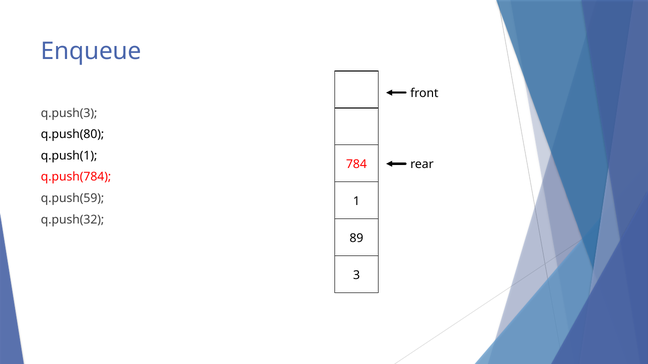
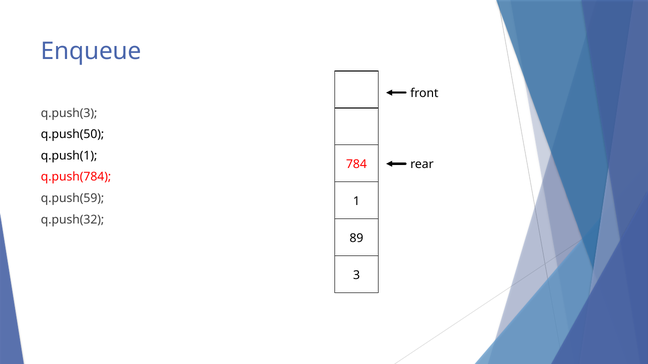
q.push(80: q.push(80 -> q.push(50
